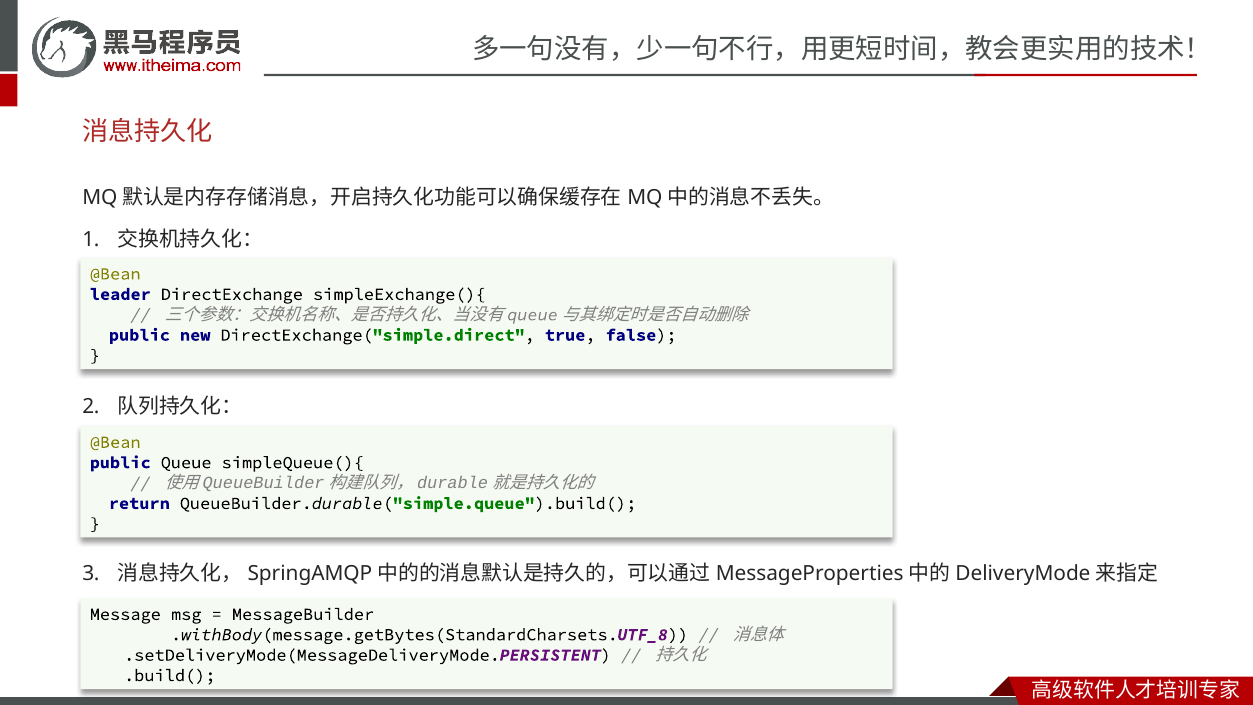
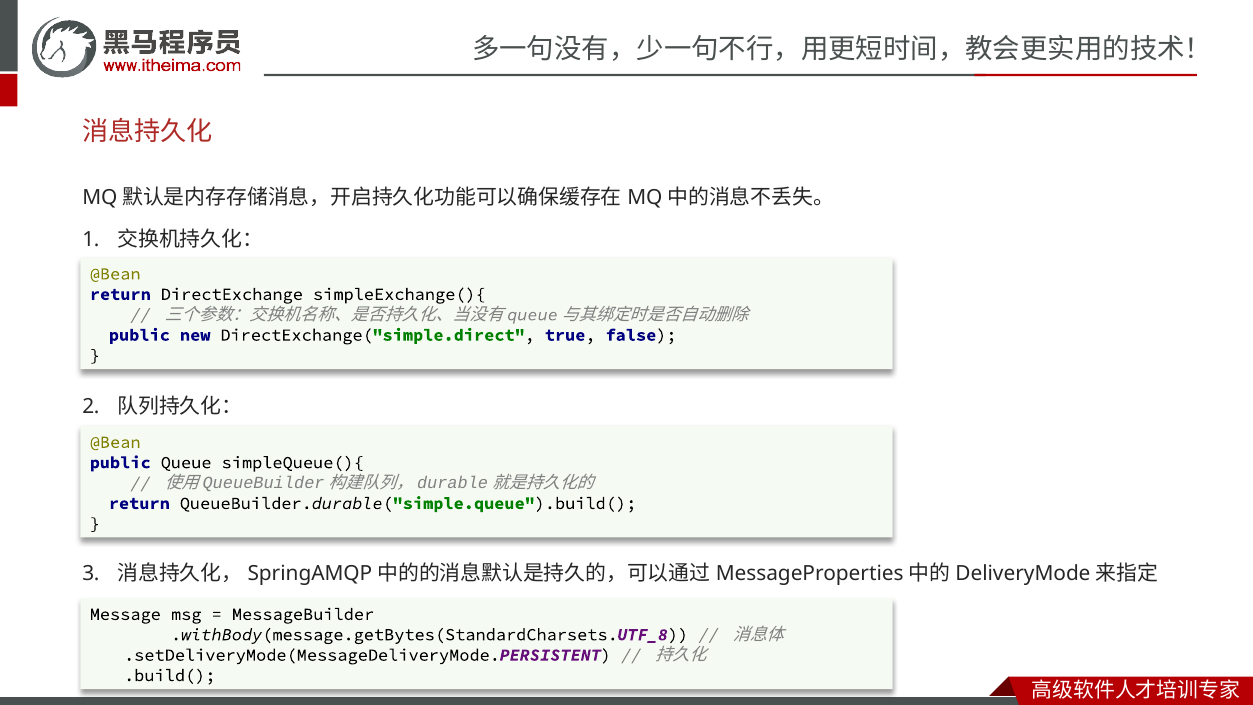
leader at (120, 294): leader -> return
